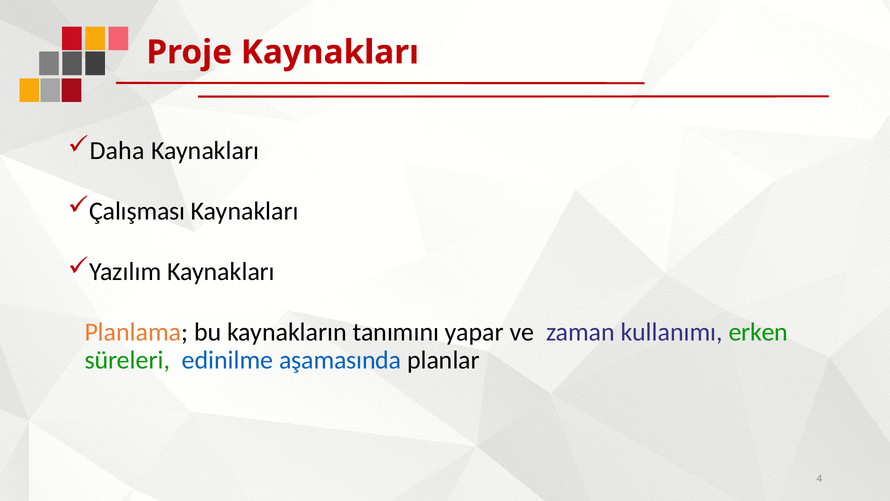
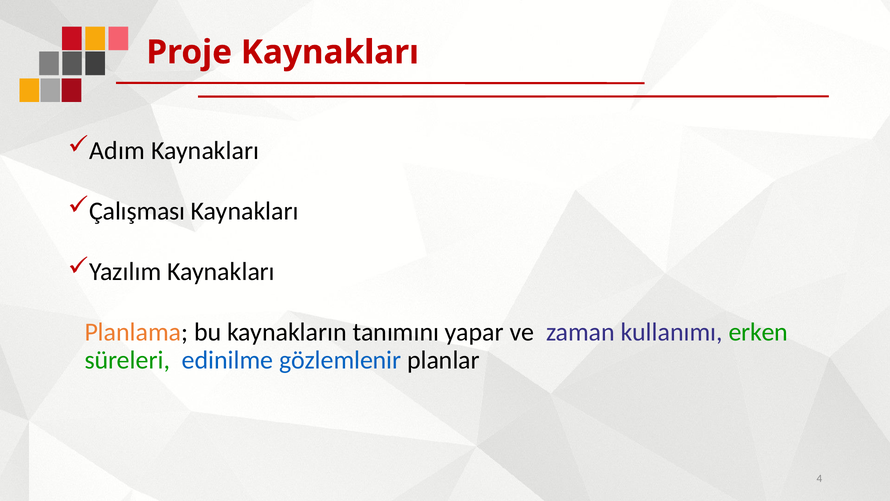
Daha: Daha -> Adım
aşamasında: aşamasında -> gözlemlenir
